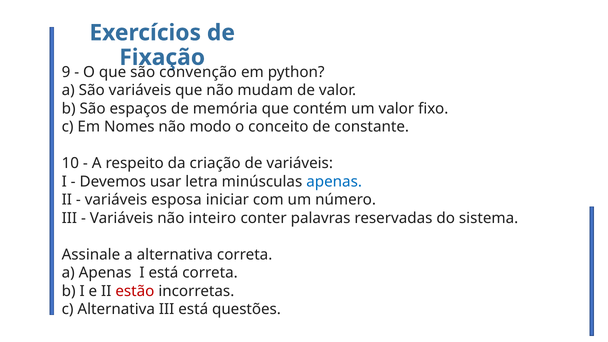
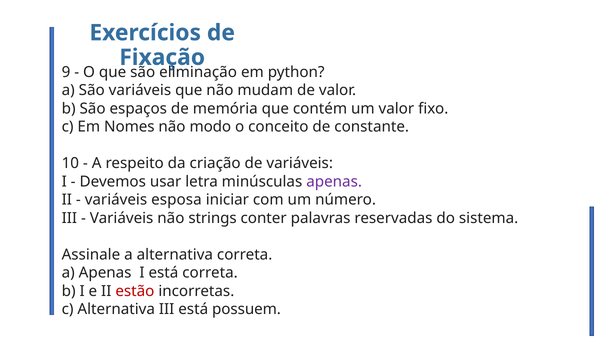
convenção: convenção -> eliminação
apenas at (334, 182) colour: blue -> purple
inteiro: inteiro -> strings
questões: questões -> possuem
